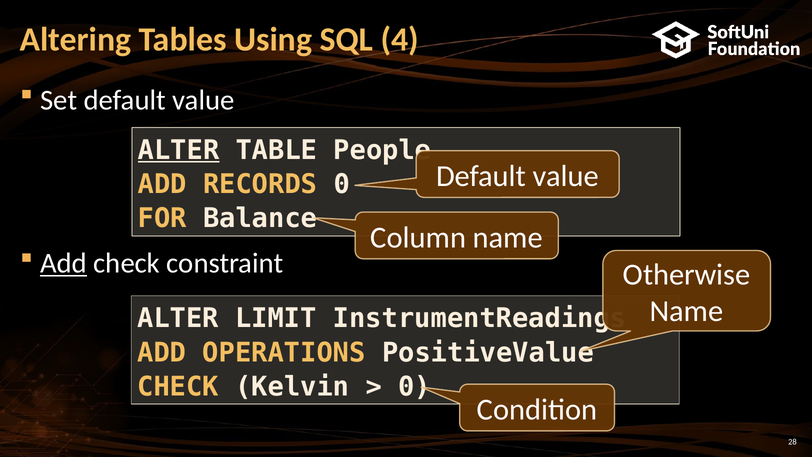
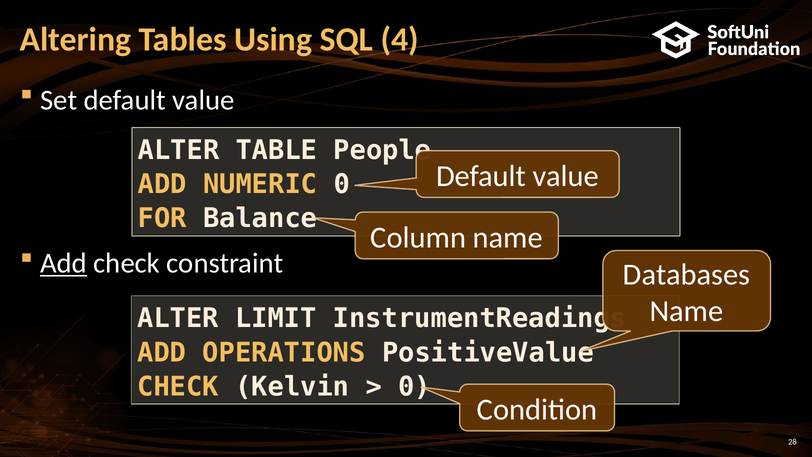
ALTER at (179, 150) underline: present -> none
RECORDS: RECORDS -> NUMERIC
Otherwise: Otherwise -> Databases
